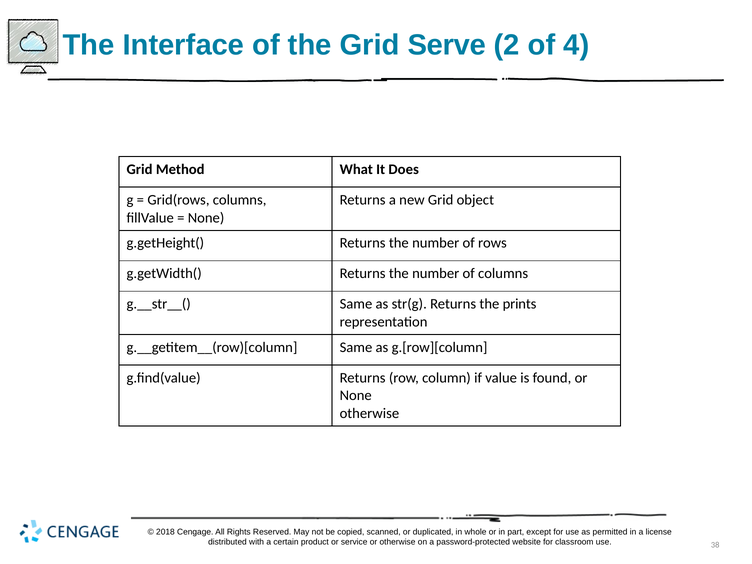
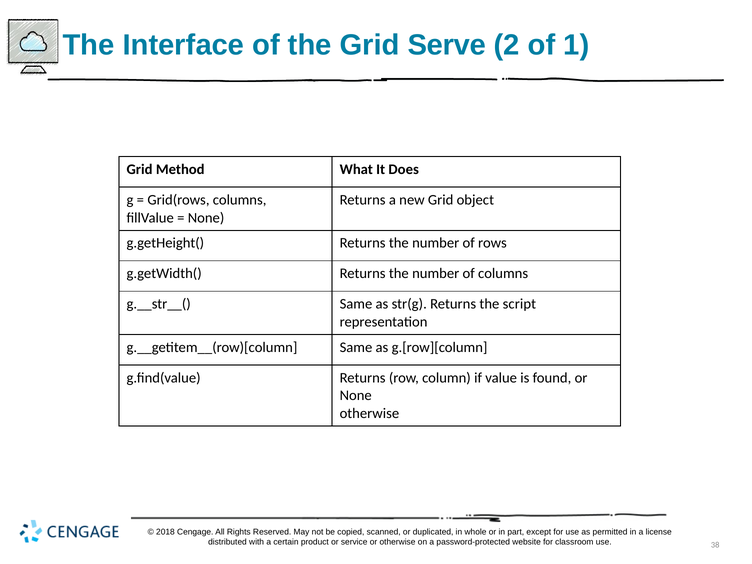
4: 4 -> 1
prints: prints -> script
